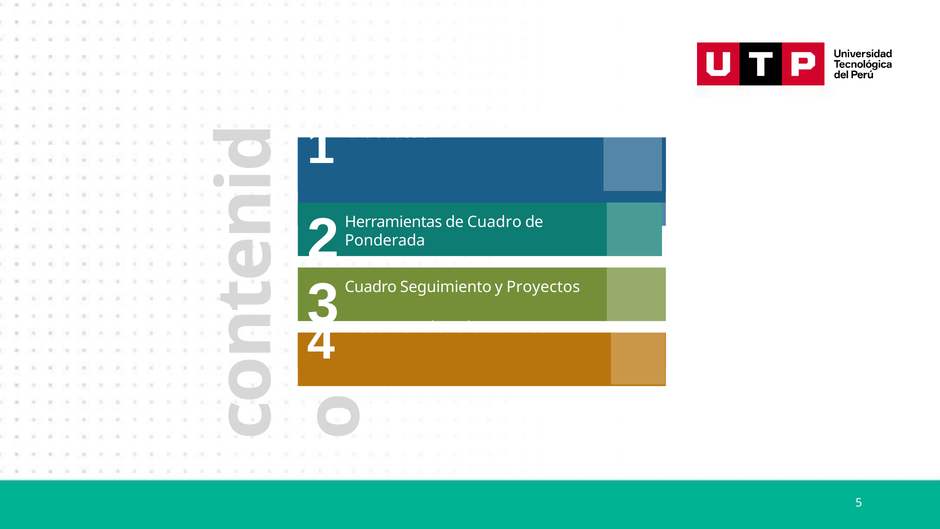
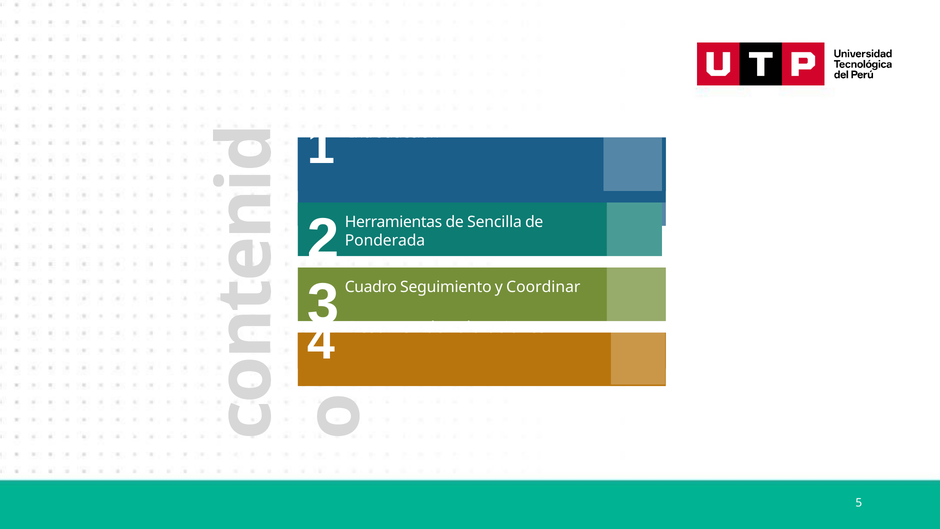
de Cuadro: Cuadro -> Sencilla
Proyectos: Proyectos -> Coordinar
